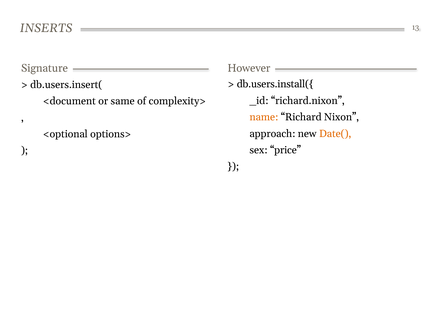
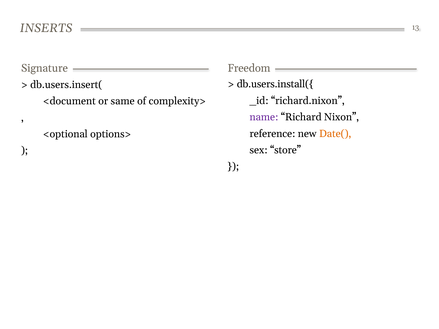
However: However -> Freedom
name colour: orange -> purple
approach: approach -> reference
price: price -> store
